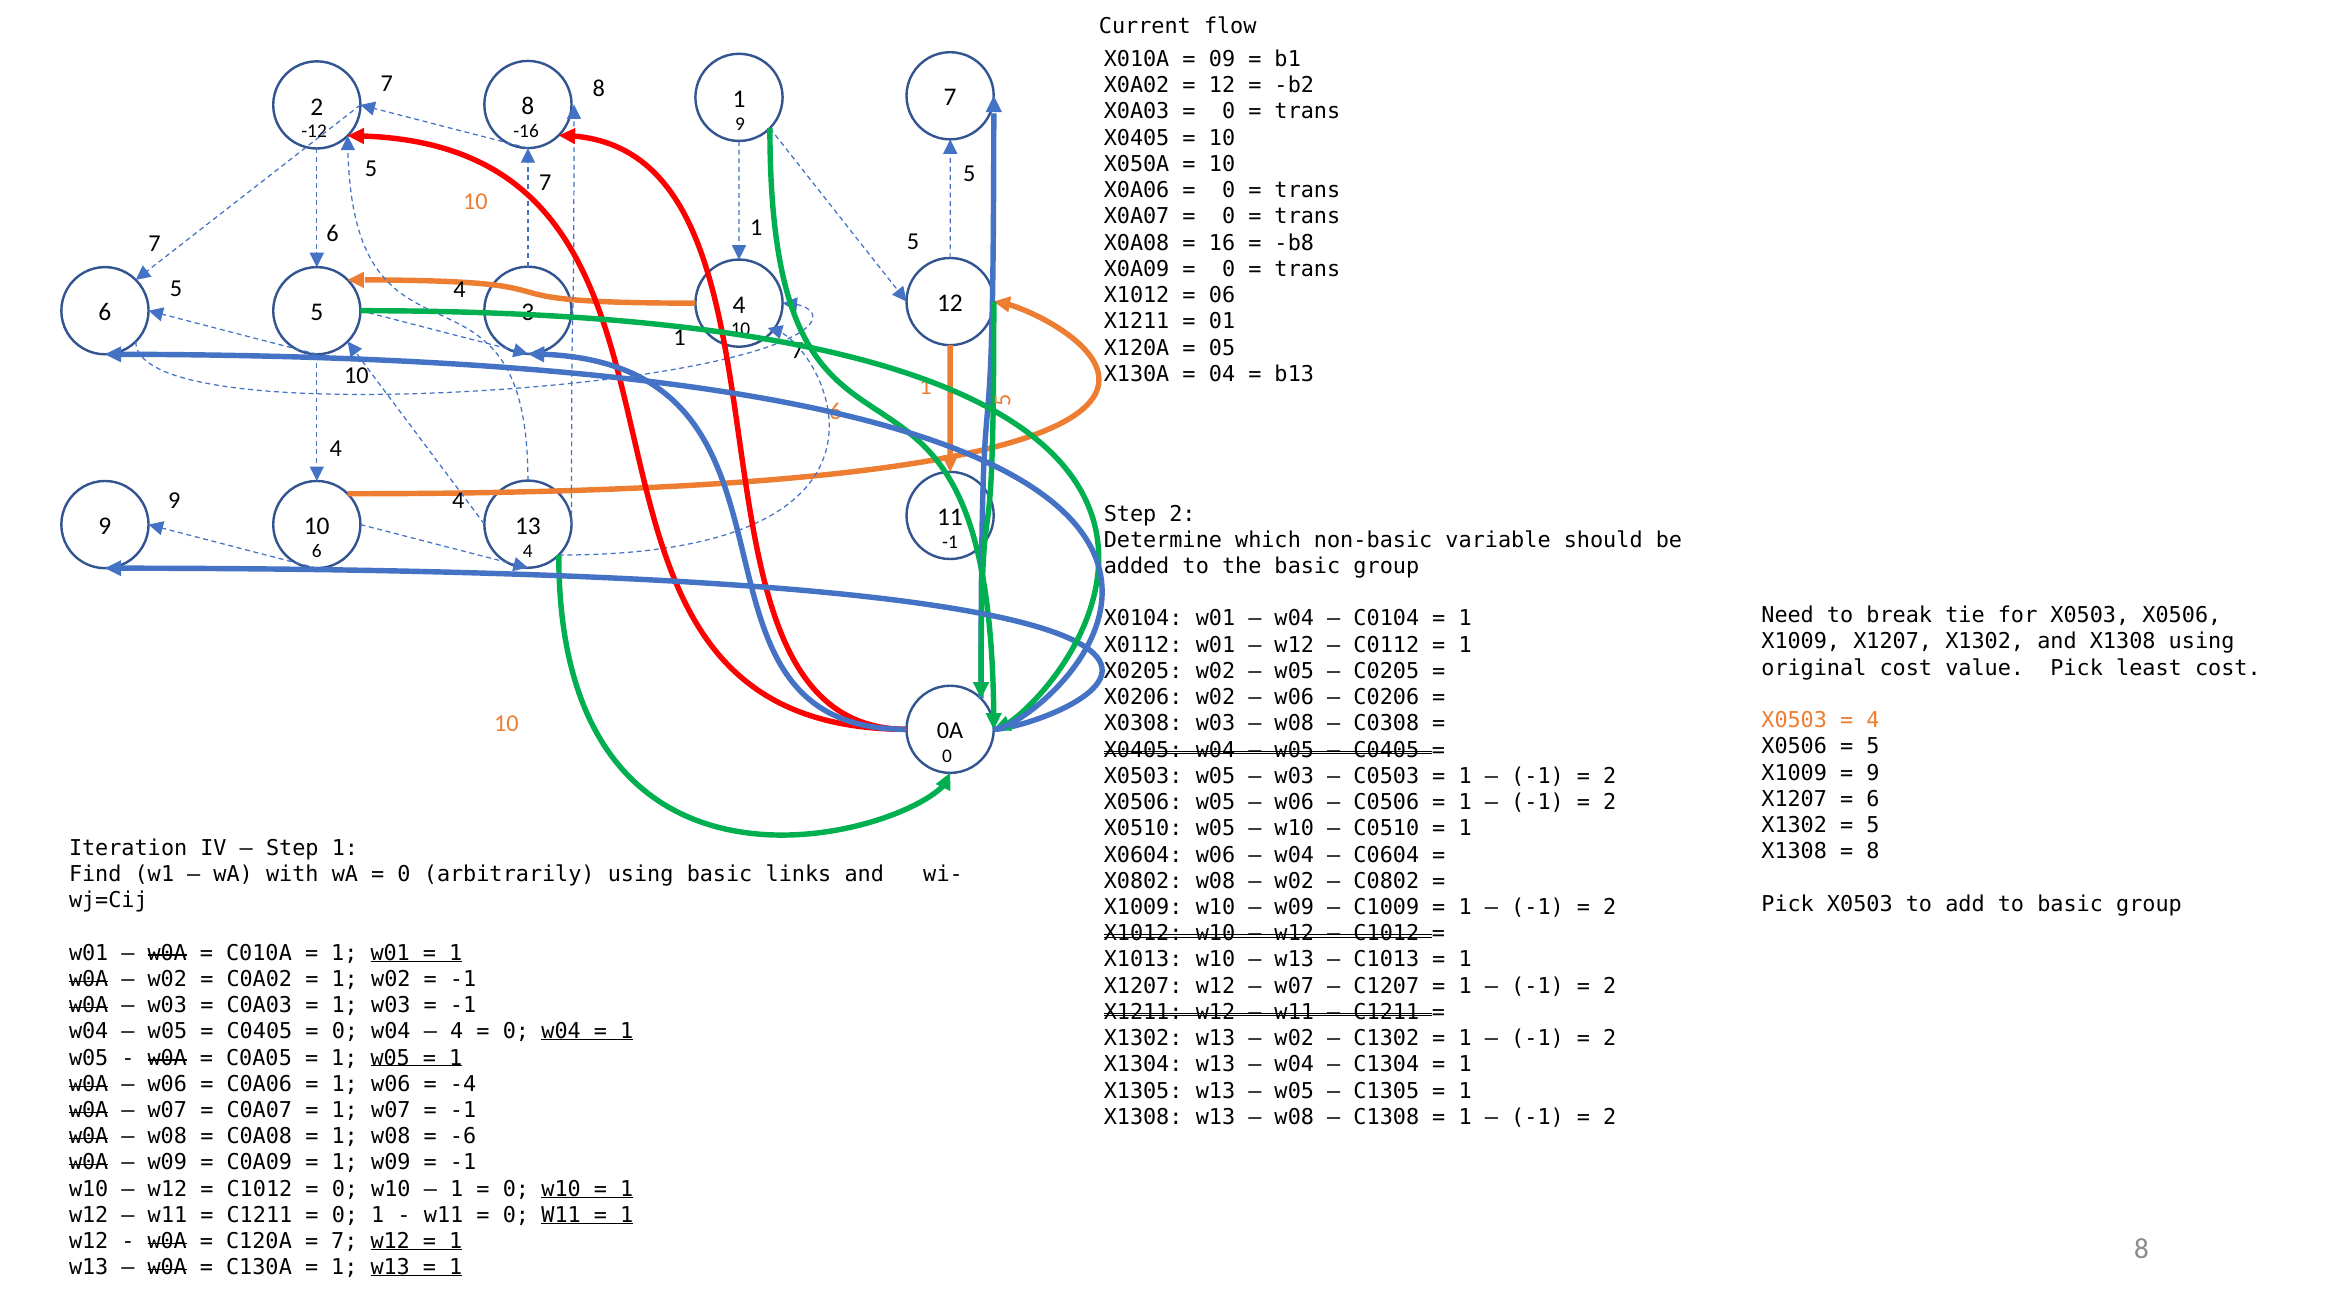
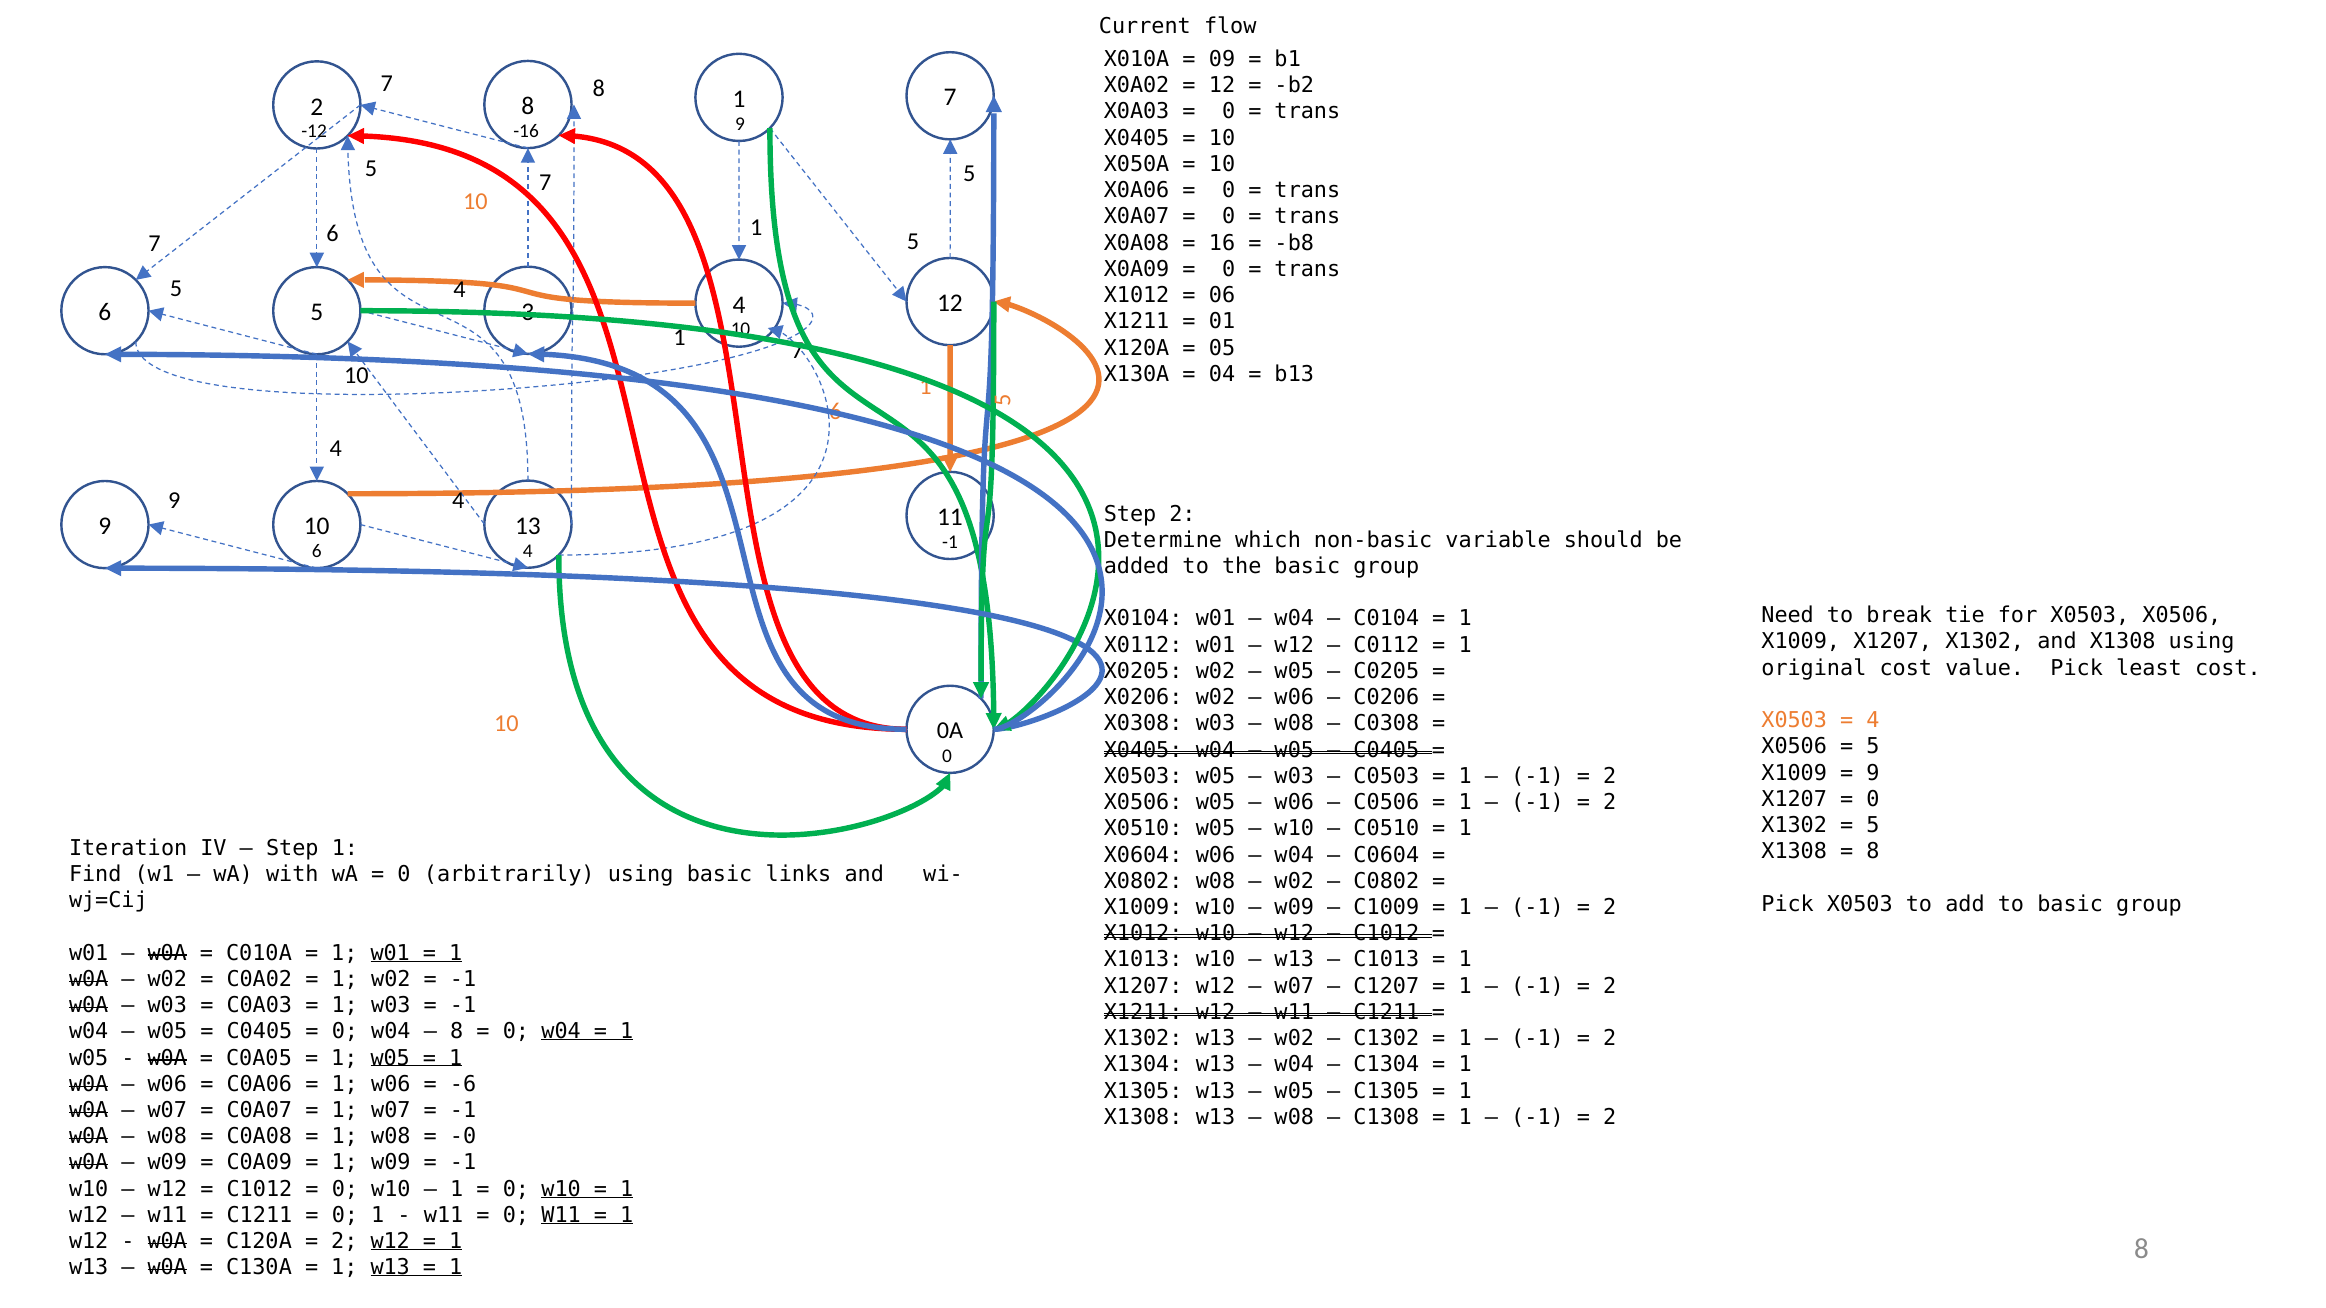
6 at (1873, 799): 6 -> 0
4 at (457, 1032): 4 -> 8
-4: -4 -> -6
-6: -6 -> -0
7 at (344, 1242): 7 -> 2
